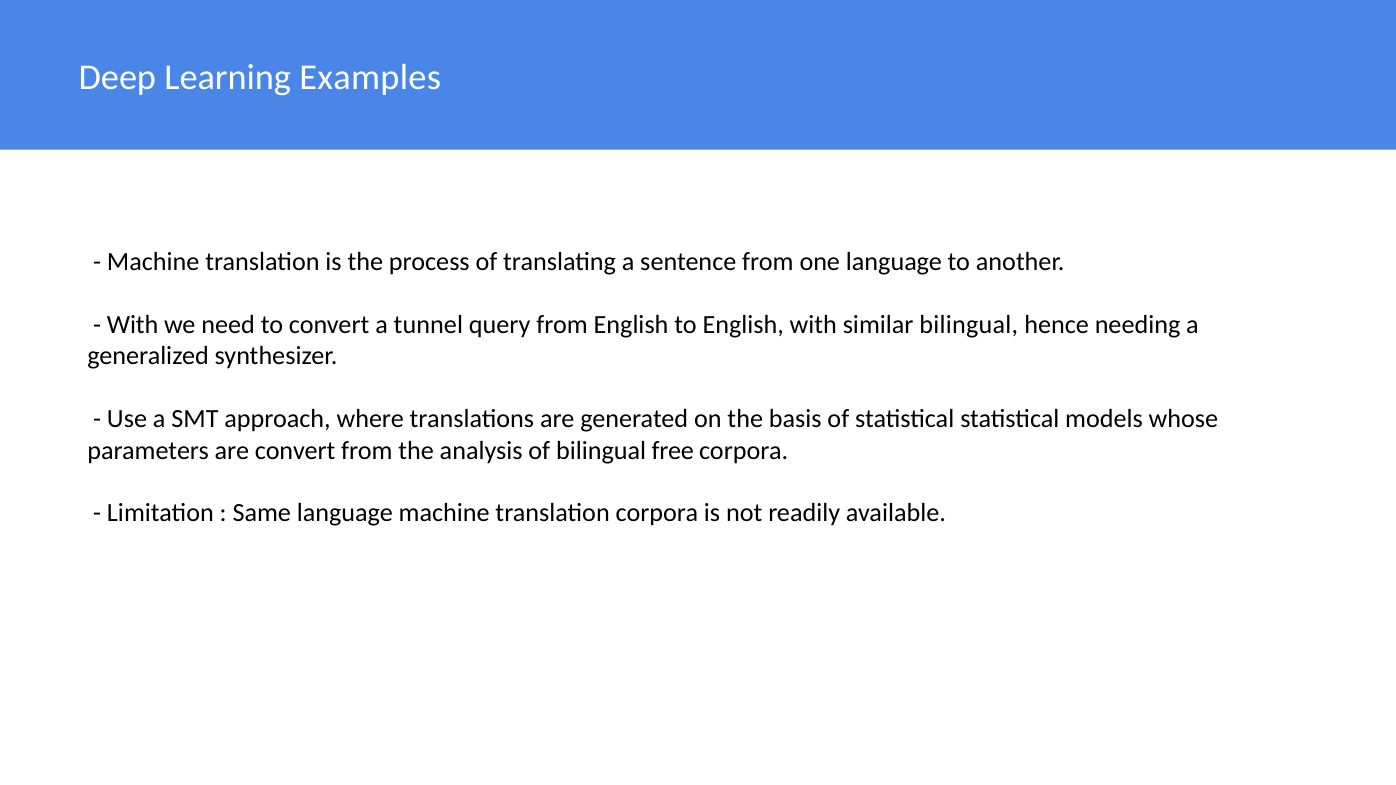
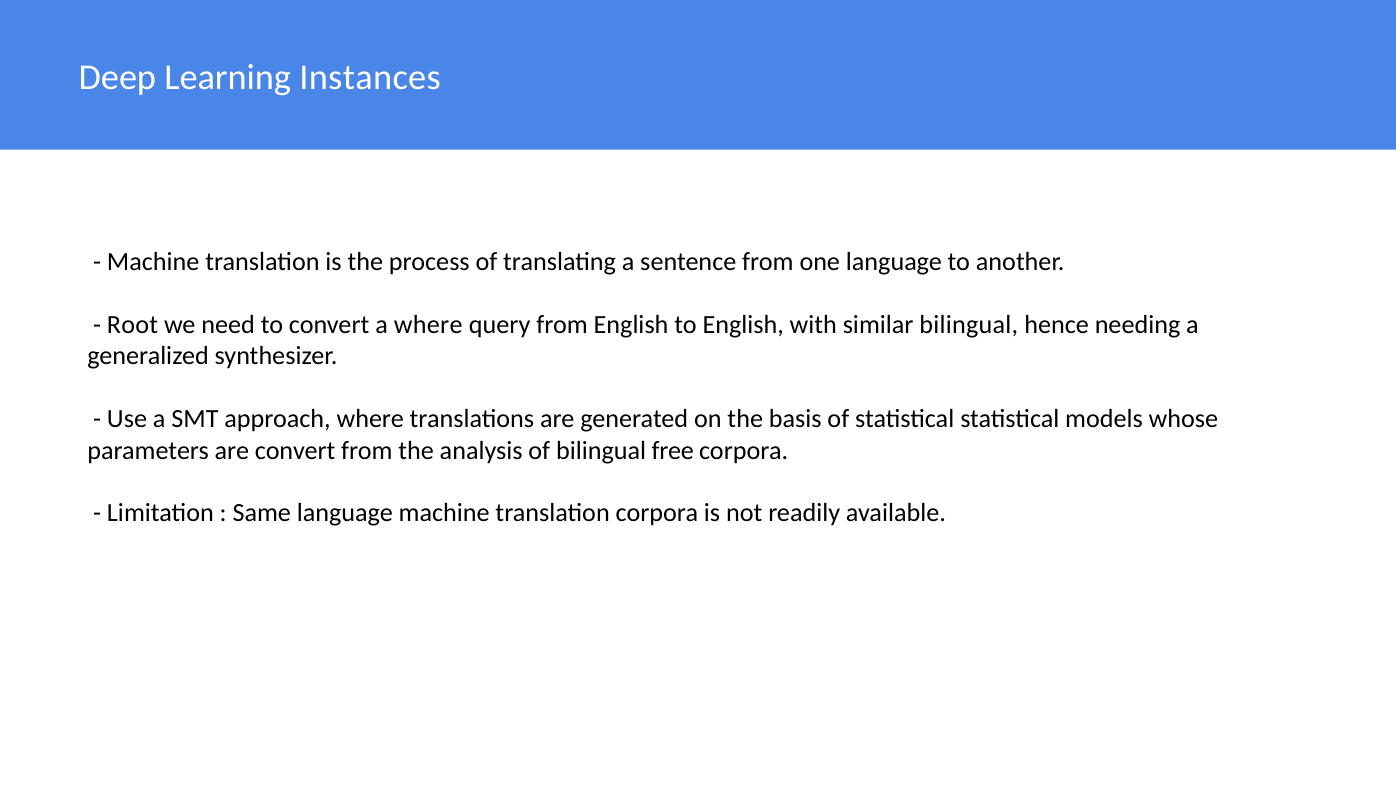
Examples: Examples -> Instances
With at (133, 325): With -> Root
a tunnel: tunnel -> where
